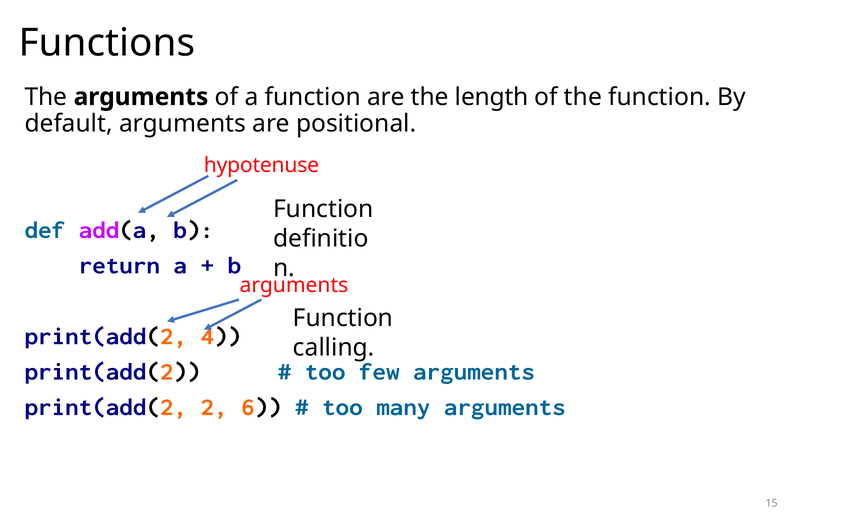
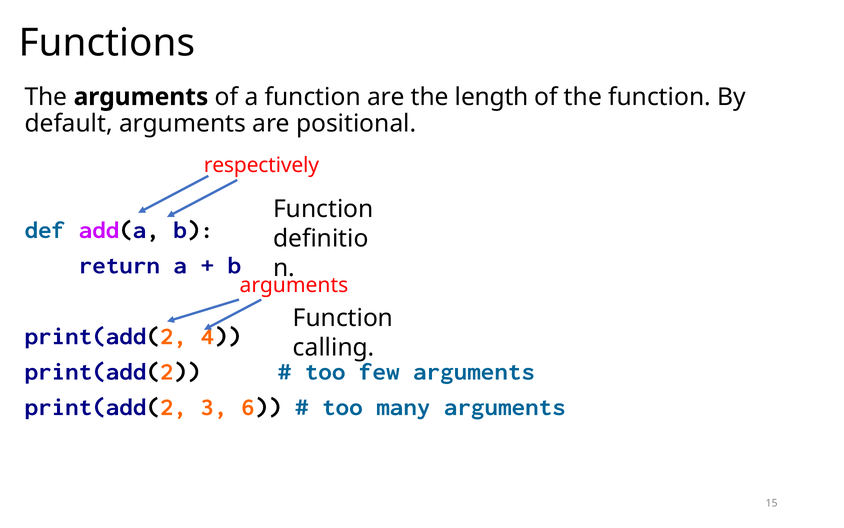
hypotenuse: hypotenuse -> respectively
2: 2 -> 3
